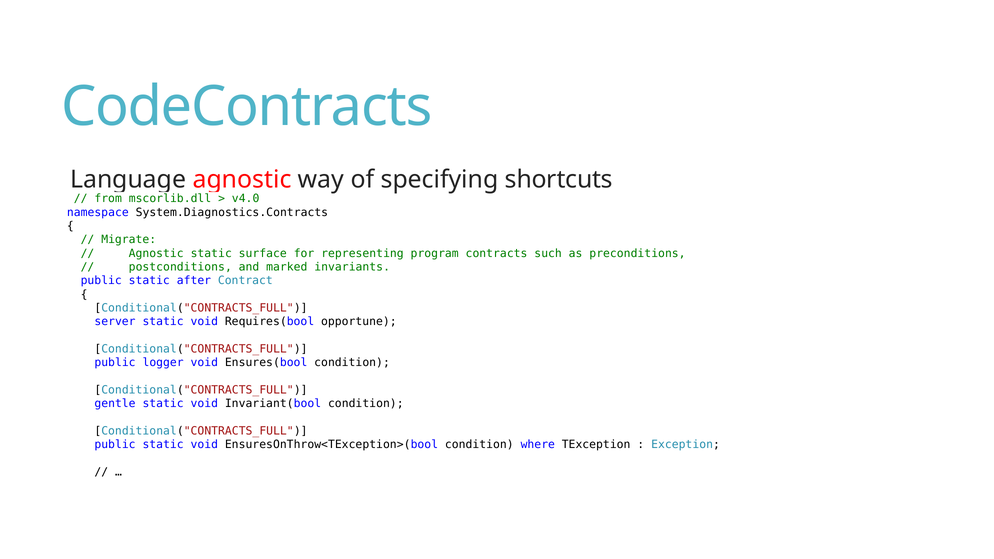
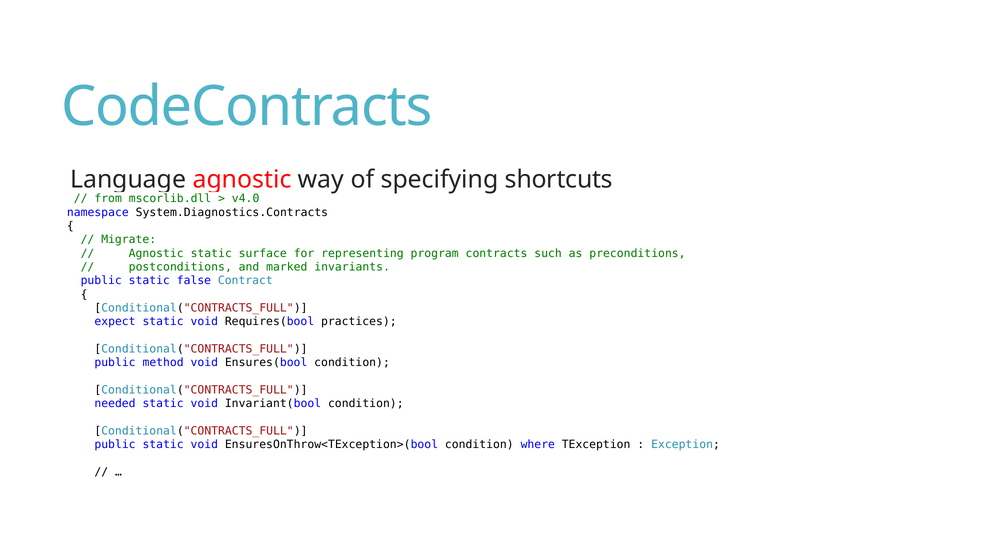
after: after -> false
server: server -> expect
opportune: opportune -> practices
logger: logger -> method
gentle: gentle -> needed
